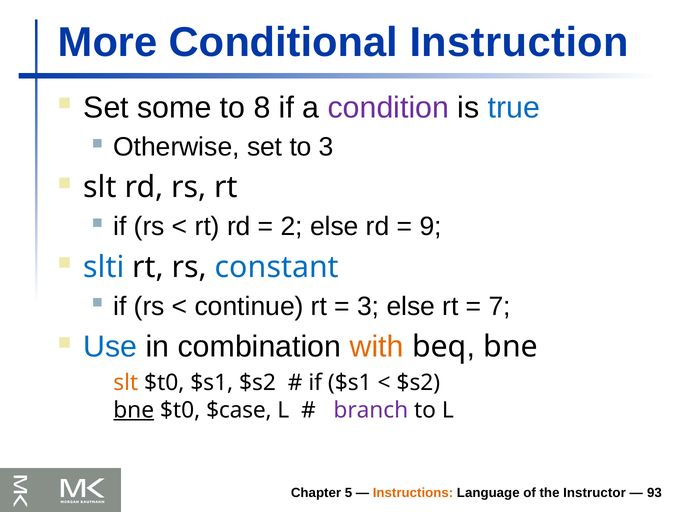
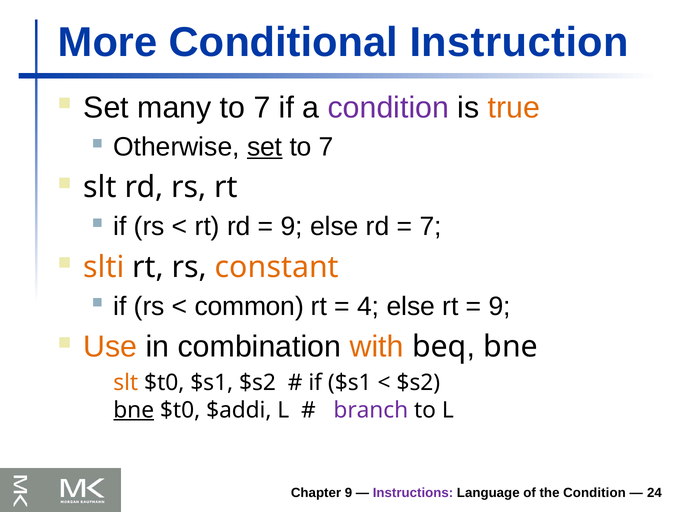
some: some -> many
8 at (262, 108): 8 -> 7
true colour: blue -> orange
set at (265, 147) underline: none -> present
3 at (326, 147): 3 -> 7
2 at (292, 226): 2 -> 9
9 at (431, 226): 9 -> 7
slti colour: blue -> orange
constant colour: blue -> orange
continue: continue -> common
3 at (368, 306): 3 -> 4
7 at (500, 306): 7 -> 9
Use colour: blue -> orange
$case: $case -> $addi
Chapter 5: 5 -> 9
Instructions colour: orange -> purple
the Instructor: Instructor -> Condition
93: 93 -> 24
